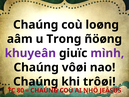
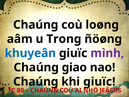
khuyeân colour: purple -> blue
vôøi: vôøi -> giao
khi trôøi: trôøi -> giuïc
